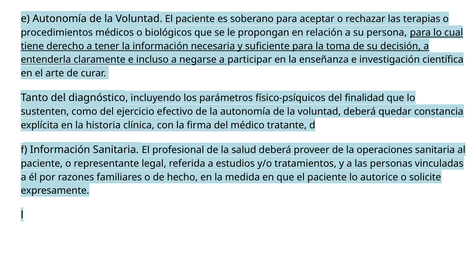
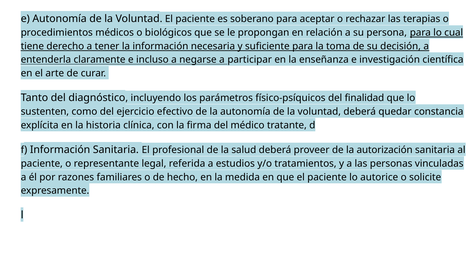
operaciones: operaciones -> autorización
